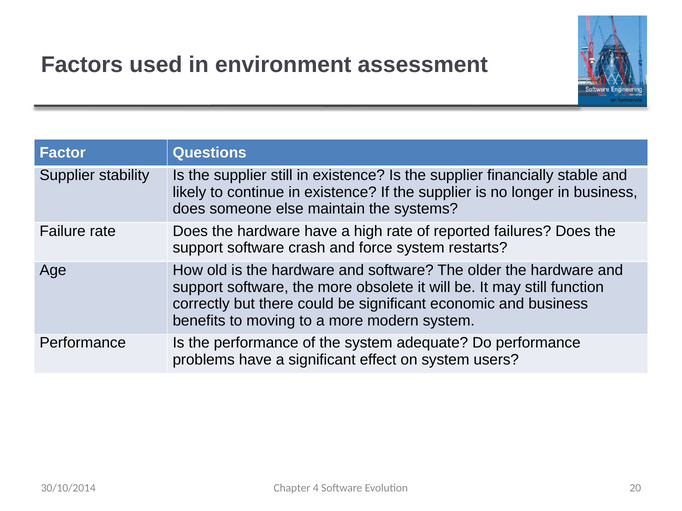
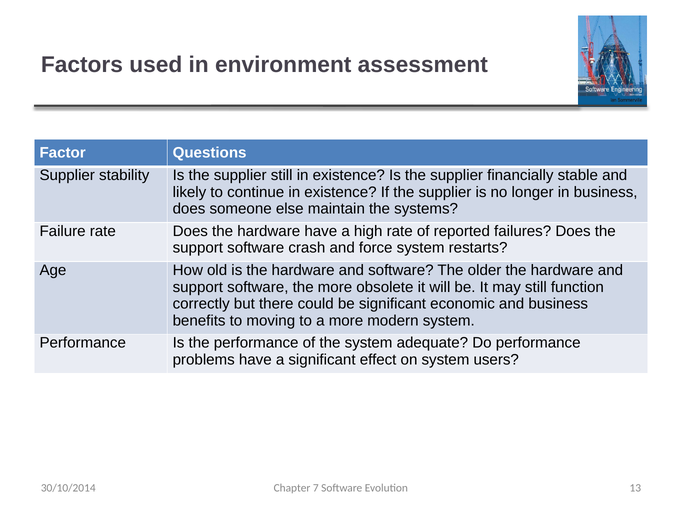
4: 4 -> 7
20: 20 -> 13
